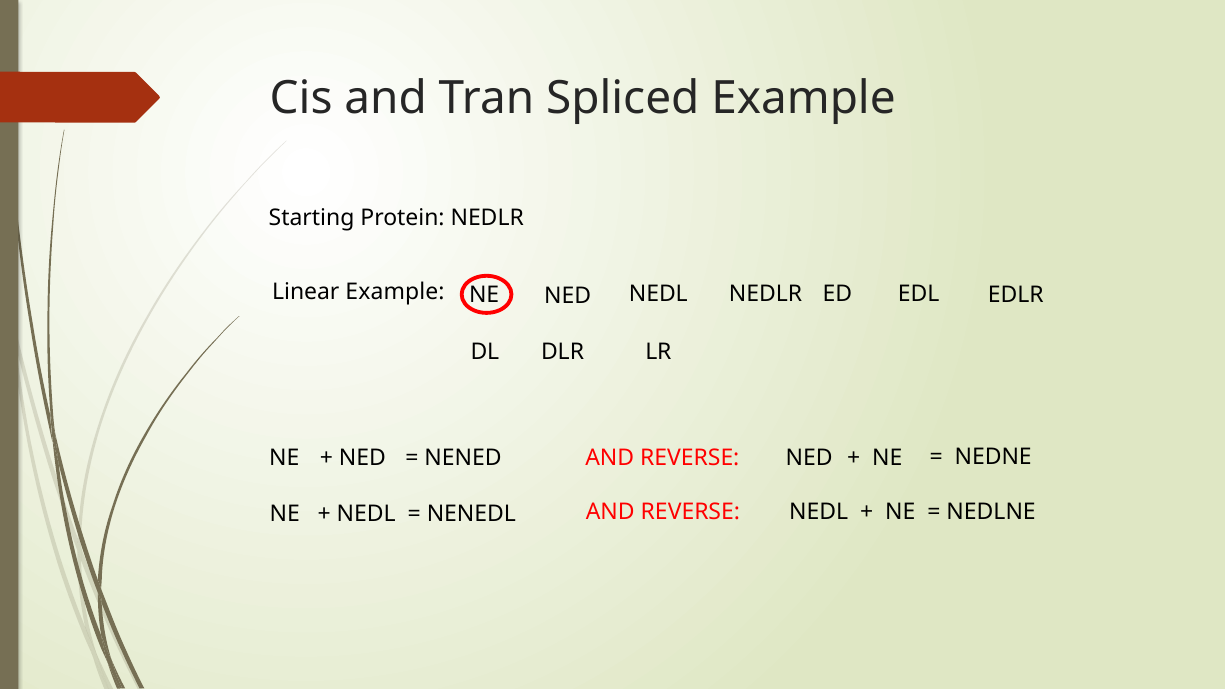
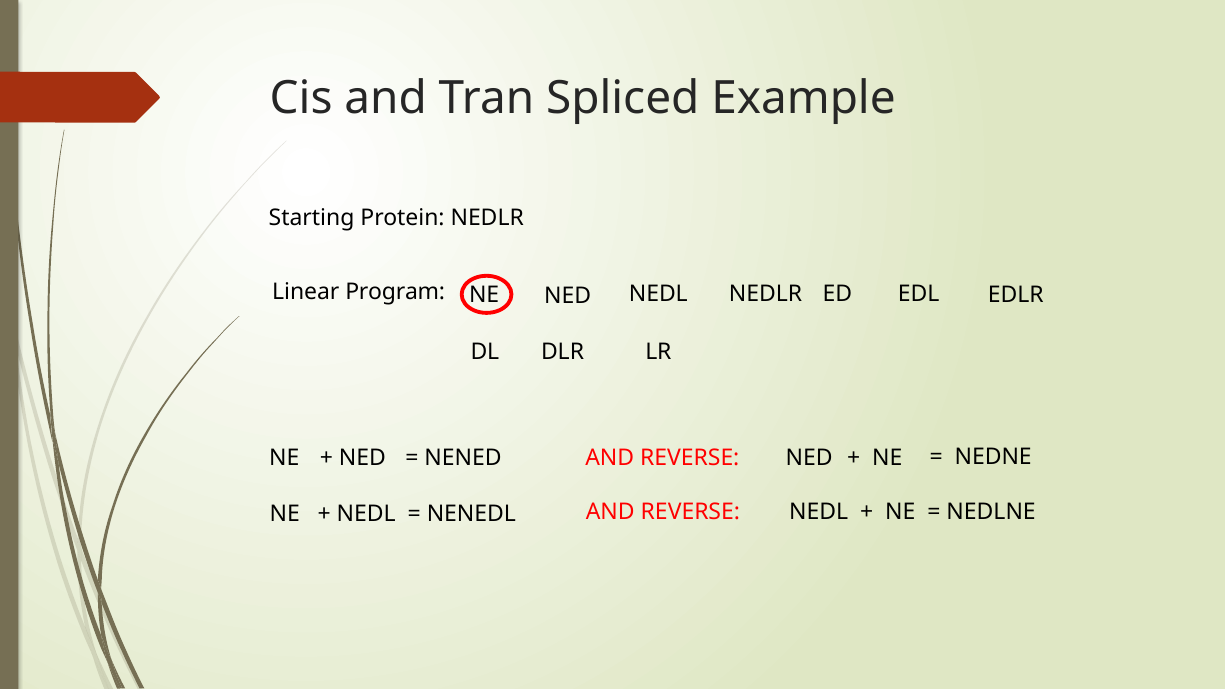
Linear Example: Example -> Program
